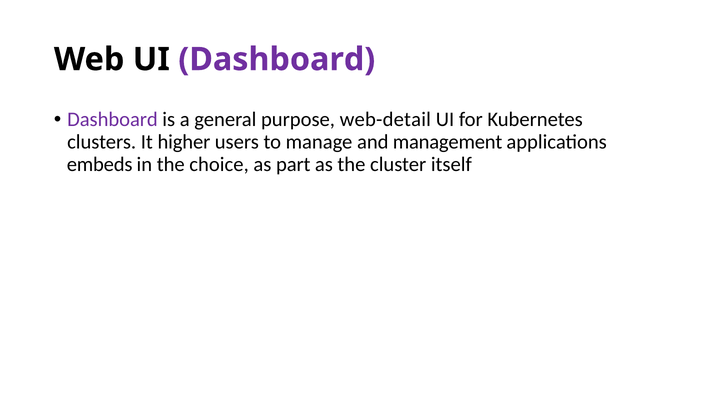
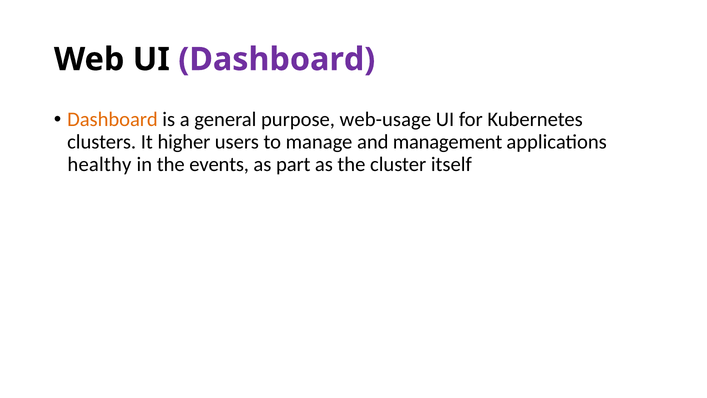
Dashboard at (112, 120) colour: purple -> orange
web-detail: web-detail -> web-usage
embeds: embeds -> healthy
choice: choice -> events
